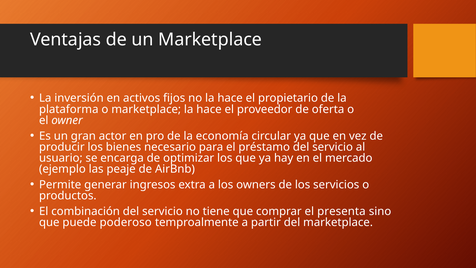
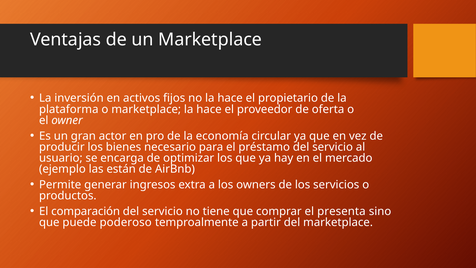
peaje: peaje -> están
combinación: combinación -> comparación
